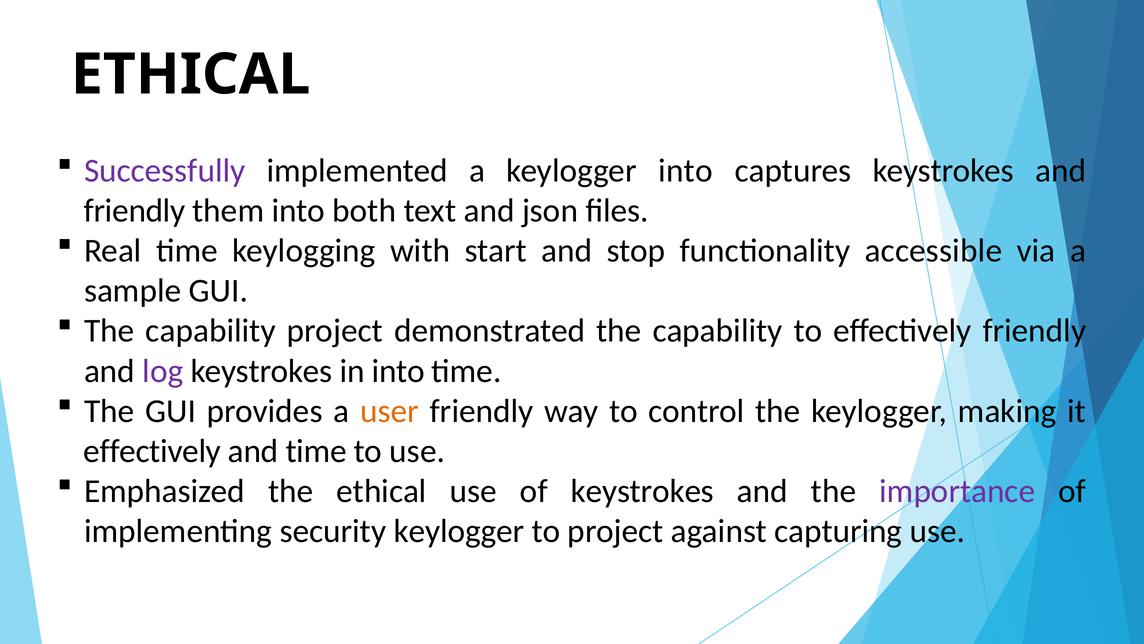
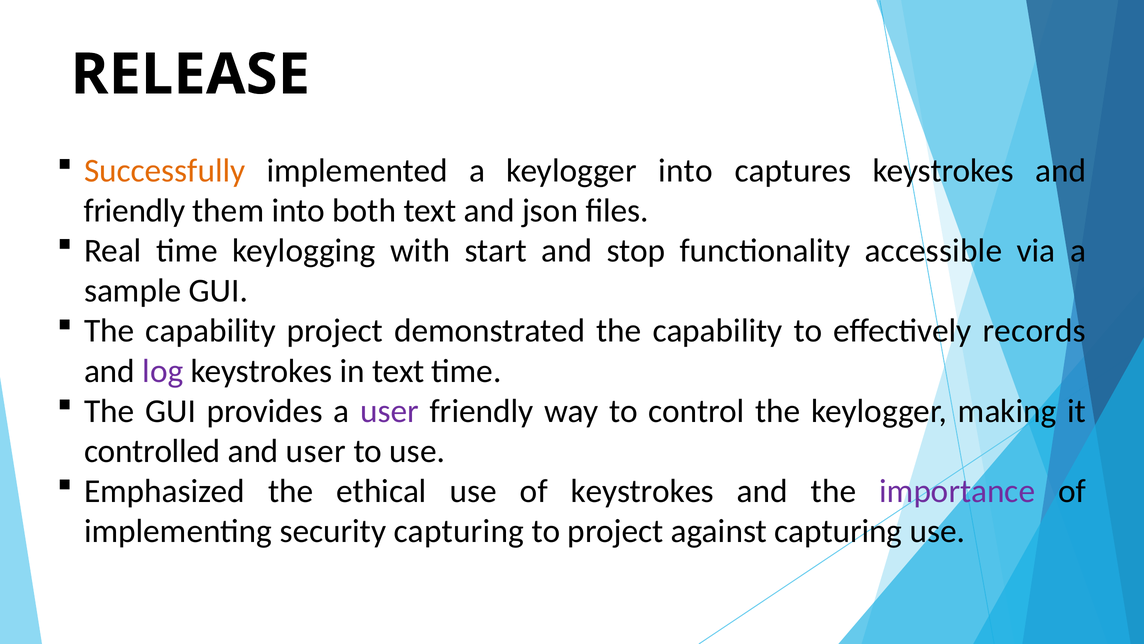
ETHICAL at (191, 74): ETHICAL -> RELEASE
Successfully colour: purple -> orange
effectively friendly: friendly -> records
in into: into -> text
user at (390, 411) colour: orange -> purple
effectively at (152, 451): effectively -> controlled
and time: time -> user
security keylogger: keylogger -> capturing
